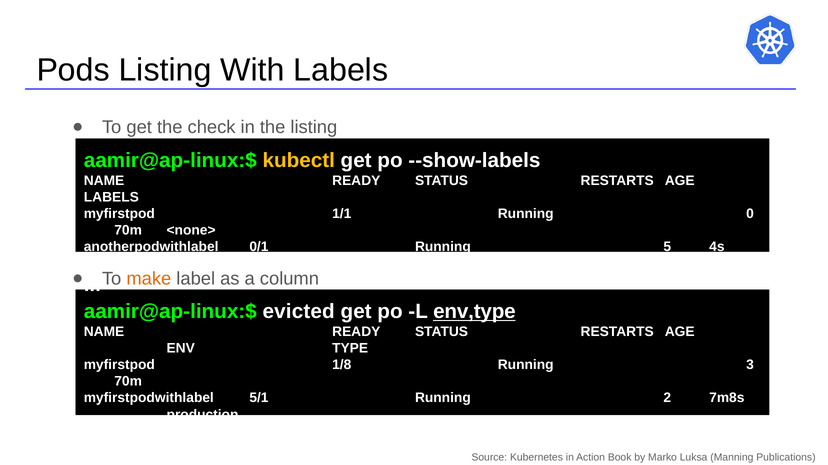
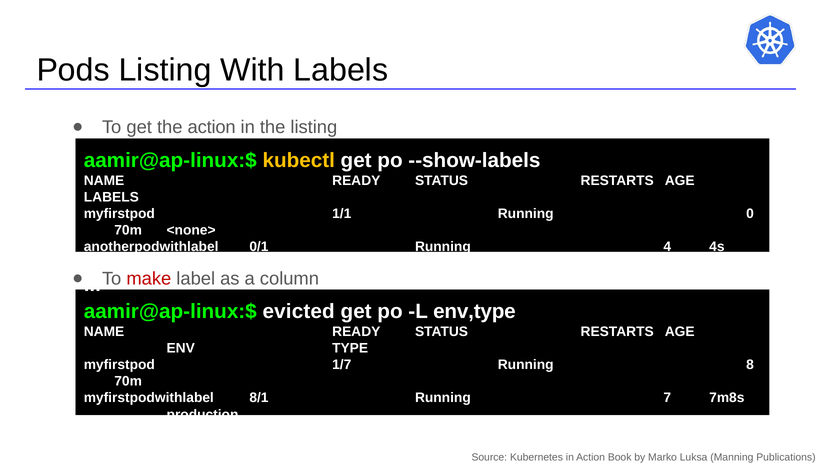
the check: check -> action
5: 5 -> 4
make colour: orange -> red
env,type underline: present -> none
1/8: 1/8 -> 1/7
3: 3 -> 8
5/1: 5/1 -> 8/1
2: 2 -> 7
